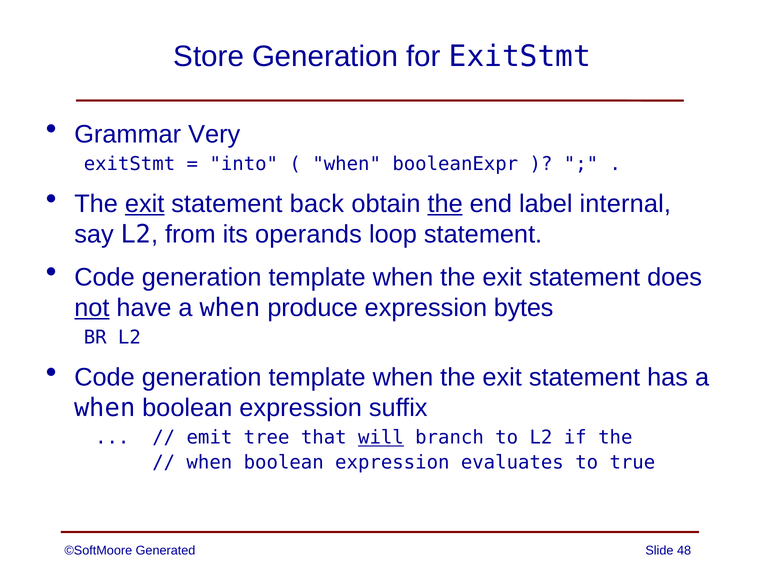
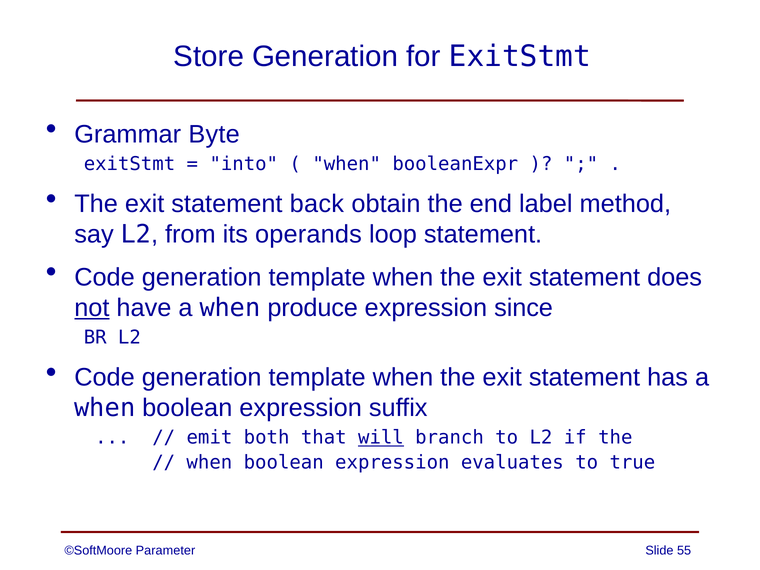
Very: Very -> Byte
exit at (145, 204) underline: present -> none
the at (445, 204) underline: present -> none
internal: internal -> method
bytes: bytes -> since
tree: tree -> both
Generated: Generated -> Parameter
48: 48 -> 55
